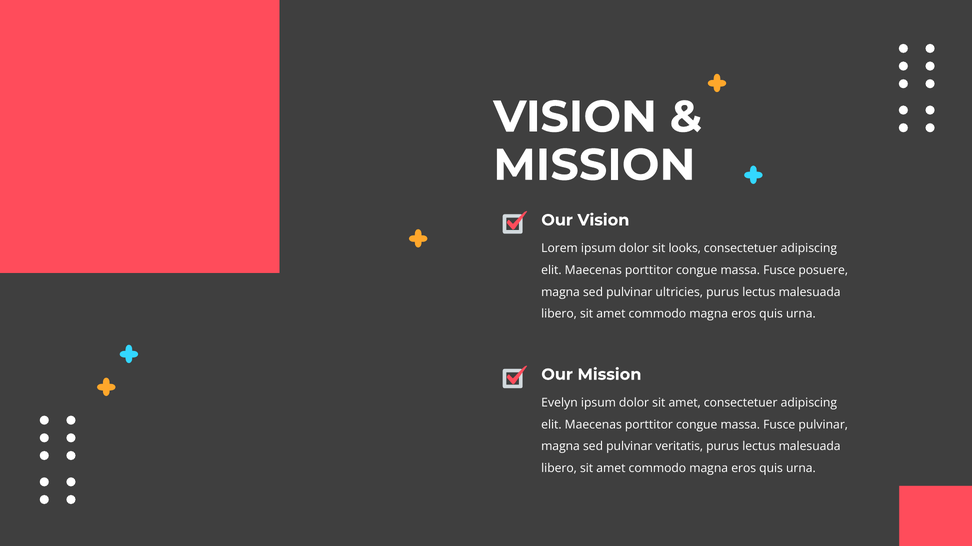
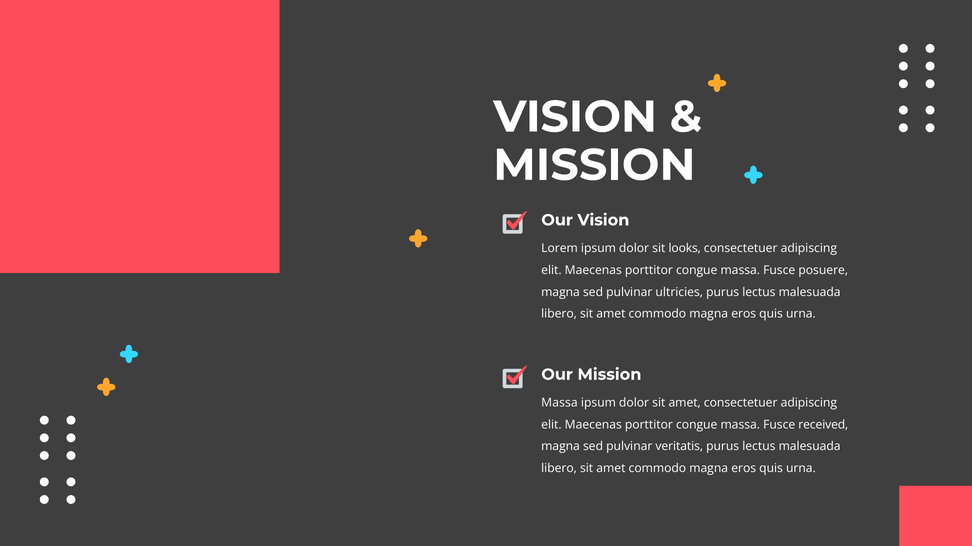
Evelyn at (559, 403): Evelyn -> Massa
Fusce pulvinar: pulvinar -> received
